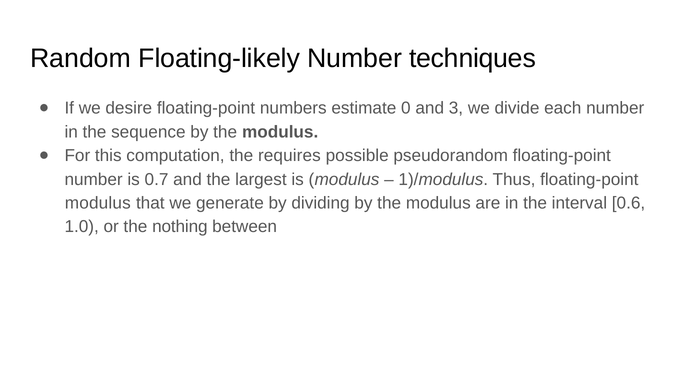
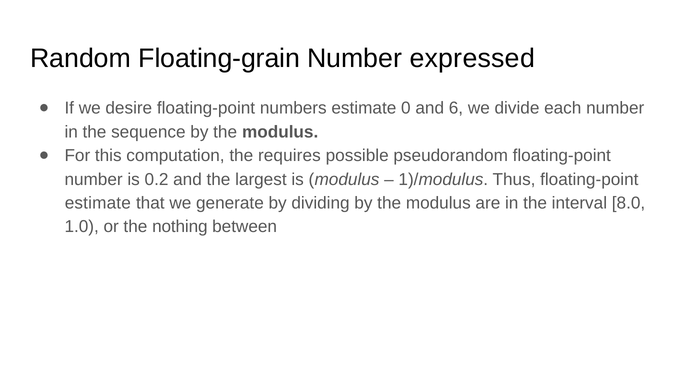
Floating-likely: Floating-likely -> Floating-grain
techniques: techniques -> expressed
3: 3 -> 6
0.7: 0.7 -> 0.2
modulus at (98, 203): modulus -> estimate
0.6: 0.6 -> 8.0
